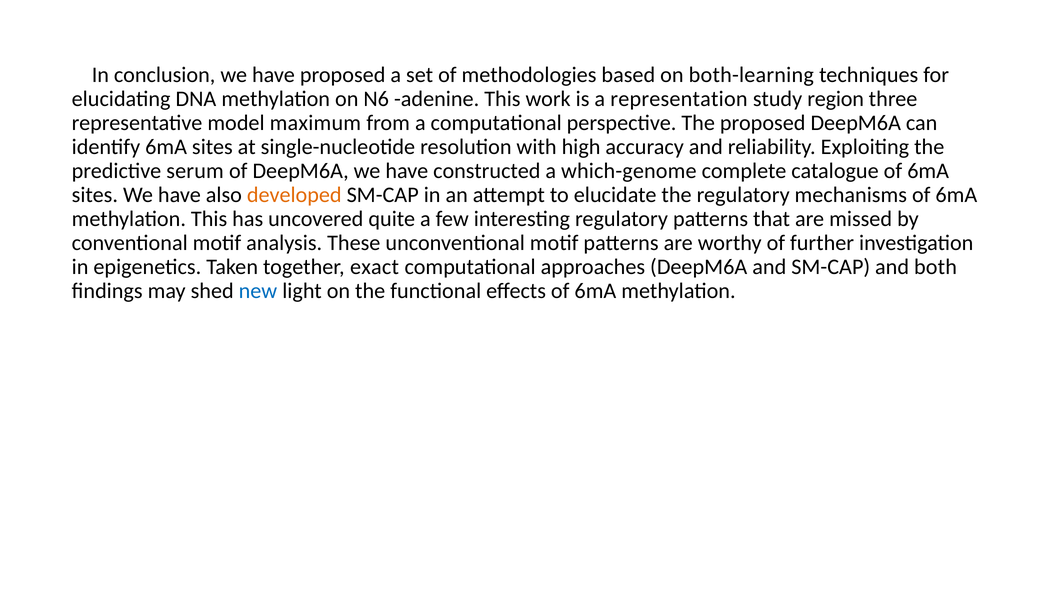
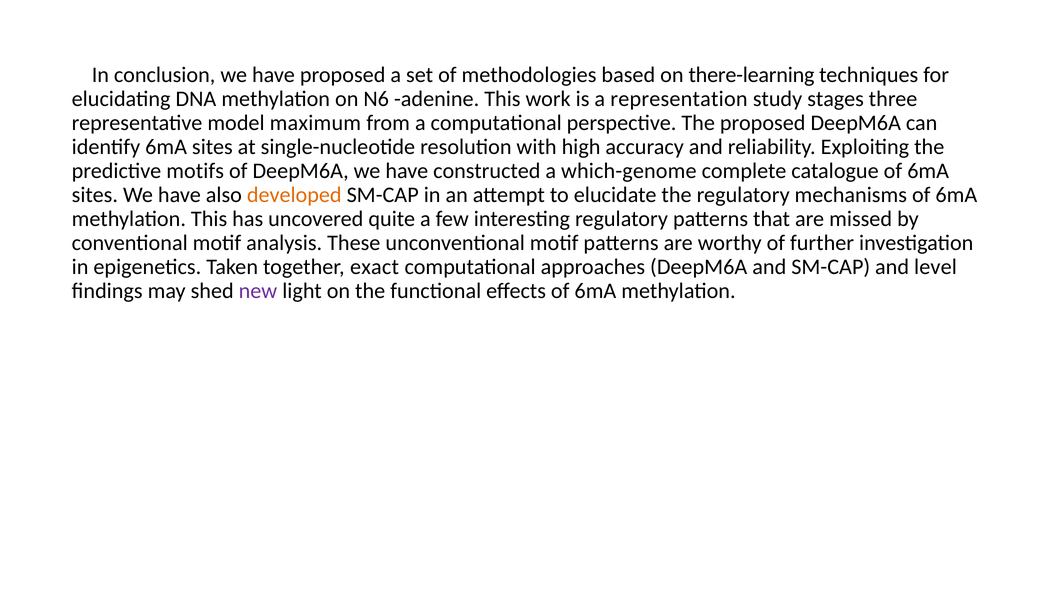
both-learning: both-learning -> there-learning
region: region -> stages
serum: serum -> motifs
both: both -> level
new colour: blue -> purple
